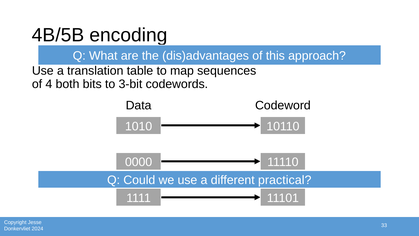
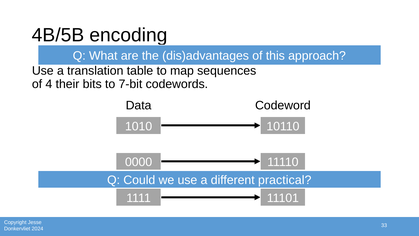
both: both -> their
3-bit: 3-bit -> 7-bit
